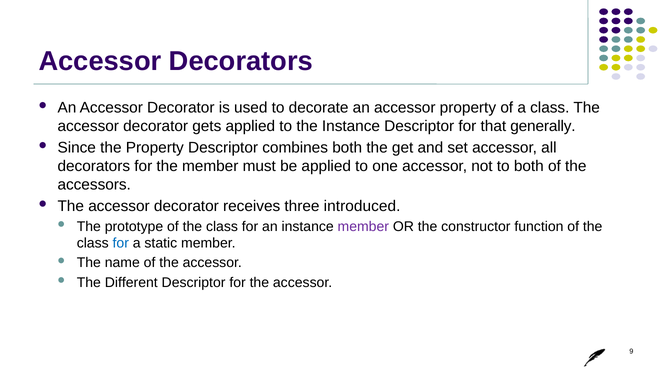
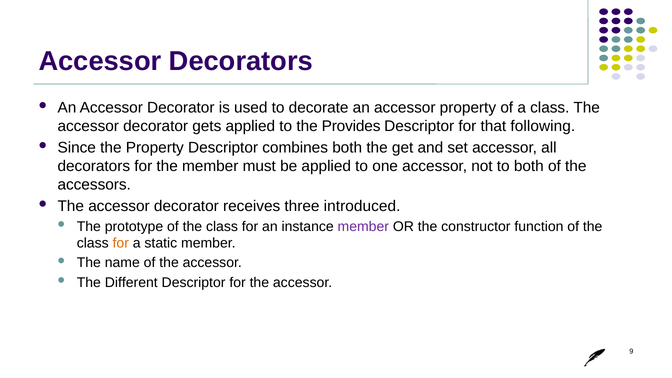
the Instance: Instance -> Provides
generally: generally -> following
for at (121, 243) colour: blue -> orange
